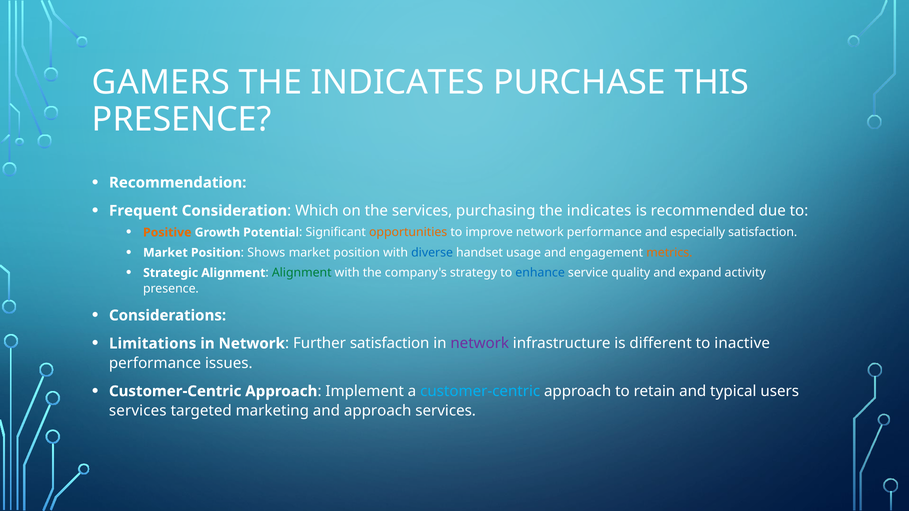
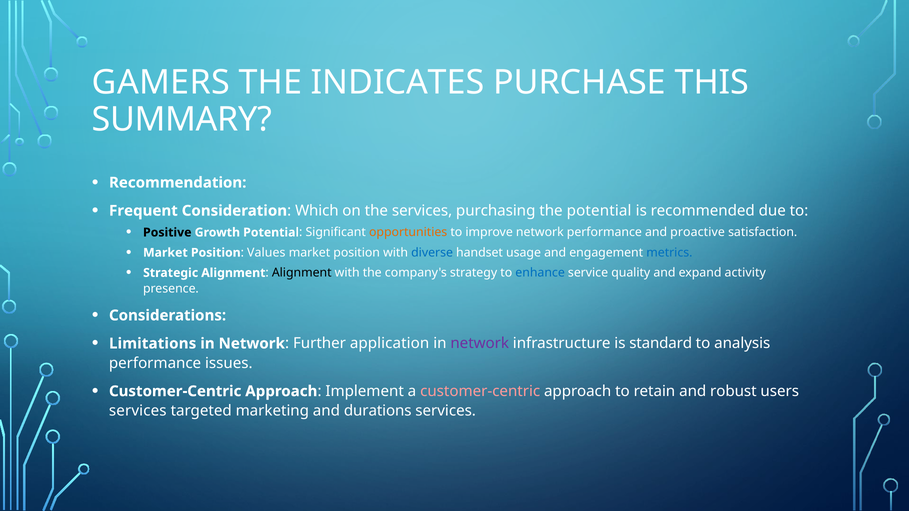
PRESENCE at (182, 119): PRESENCE -> SUMMARY
purchasing the indicates: indicates -> potential
Positive colour: orange -> black
especially: especially -> proactive
Shows: Shows -> Values
metrics colour: orange -> blue
Alignment at (302, 273) colour: green -> black
Further satisfaction: satisfaction -> application
different: different -> standard
inactive: inactive -> analysis
customer-centric at (480, 391) colour: light blue -> pink
typical: typical -> robust
and approach: approach -> durations
